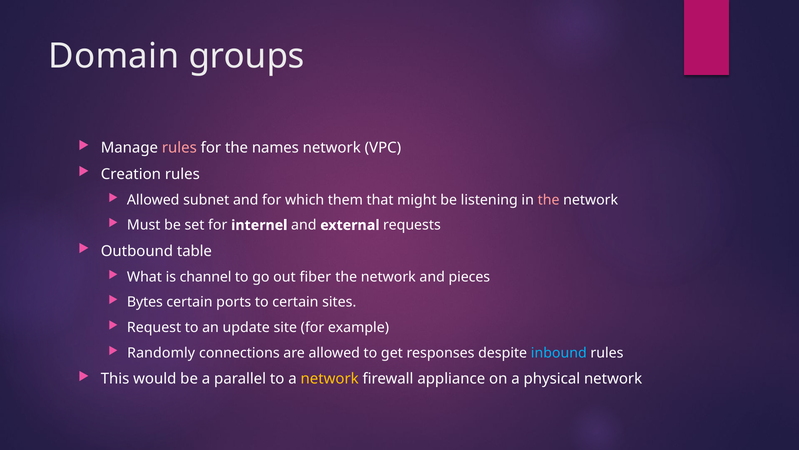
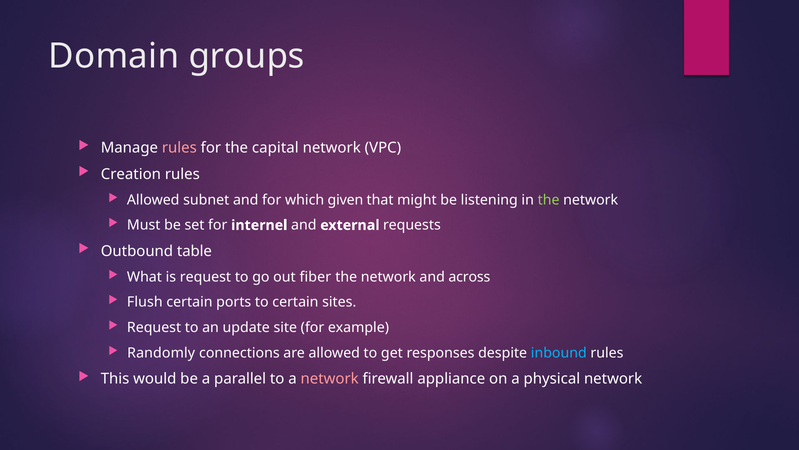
names: names -> capital
them: them -> given
the at (549, 200) colour: pink -> light green
is channel: channel -> request
pieces: pieces -> across
Bytes: Bytes -> Flush
network at (330, 378) colour: yellow -> pink
